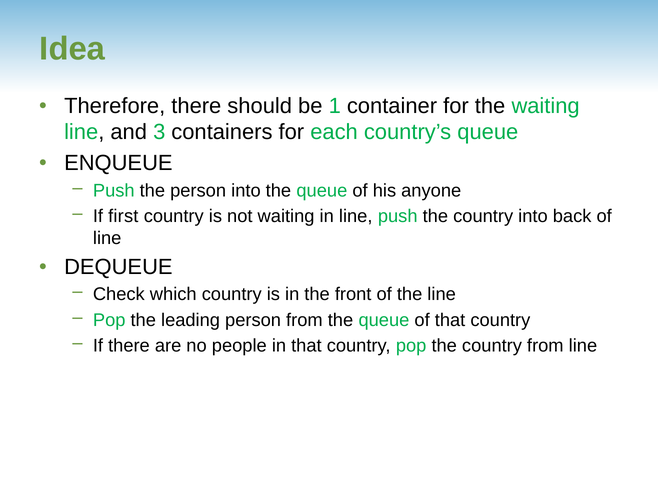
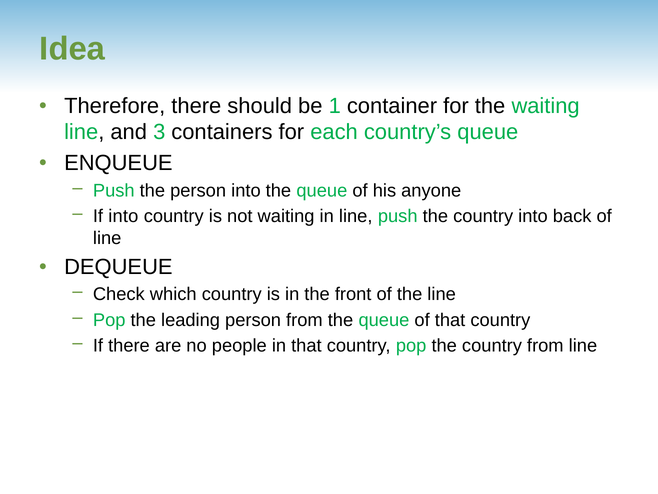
If first: first -> into
